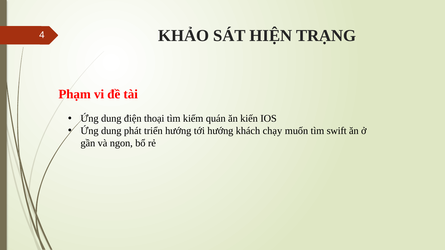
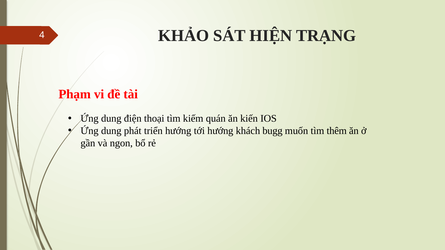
chạy: chạy -> bugg
swift: swift -> thêm
